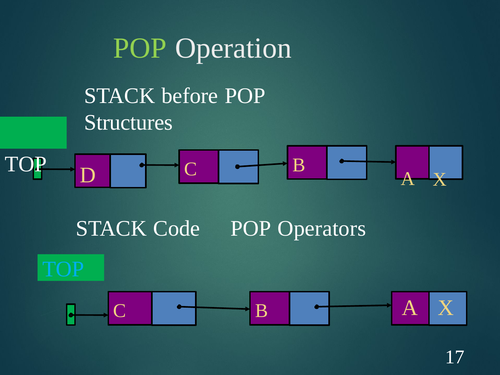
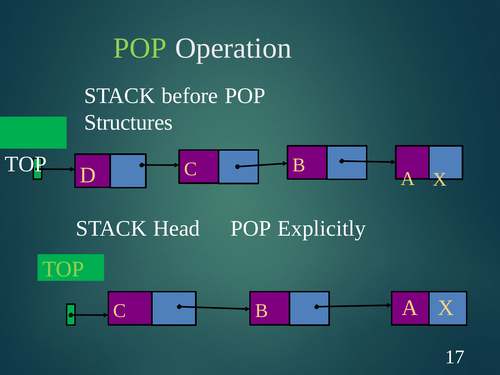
Code: Code -> Head
Operators: Operators -> Explicitly
TOP at (63, 269) colour: light blue -> light green
